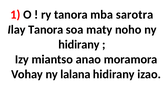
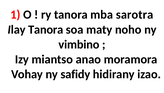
hidirany at (79, 44): hidirany -> vimbino
lalana: lalana -> safidy
